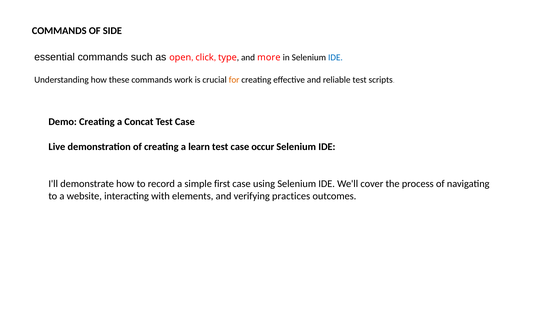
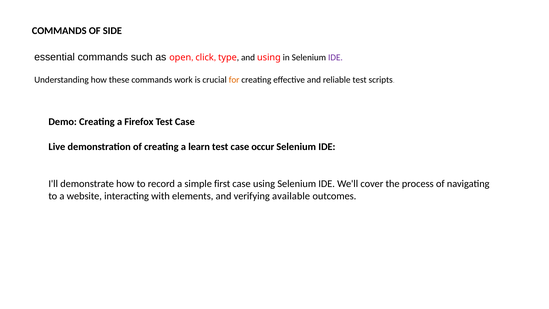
and more: more -> using
IDE at (335, 58) colour: blue -> purple
Concat: Concat -> Firefox
practices: practices -> available
